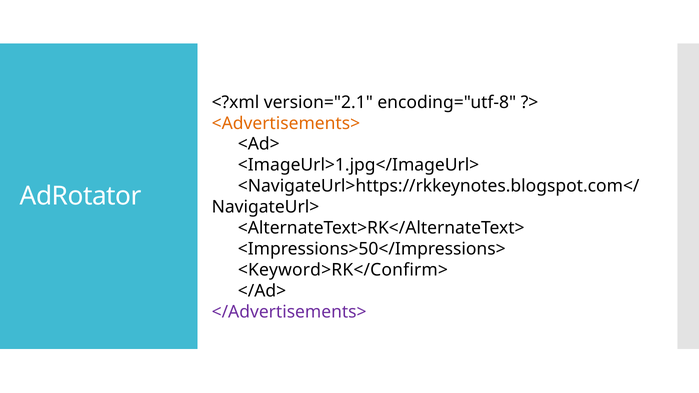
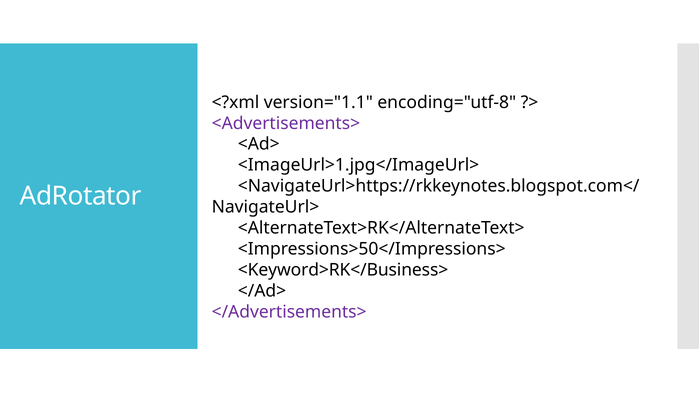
version="2.1: version="2.1 -> version="1.1
<Advertisements> colour: orange -> purple
<Keyword>RK</Confirm>: <Keyword>RK</Confirm> -> <Keyword>RK</Business>
